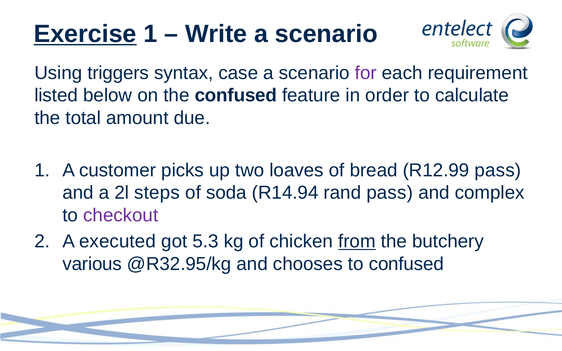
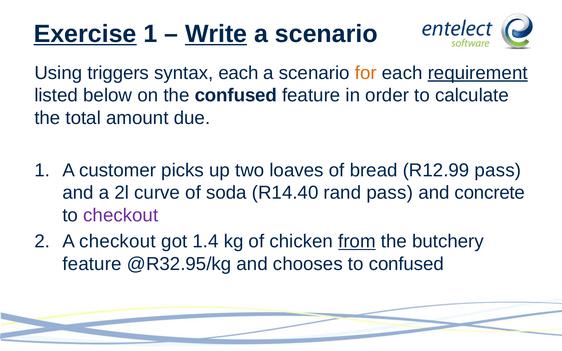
Write underline: none -> present
syntax case: case -> each
for colour: purple -> orange
requirement underline: none -> present
steps: steps -> curve
R14.94: R14.94 -> R14.40
complex: complex -> concrete
A executed: executed -> checkout
5.3: 5.3 -> 1.4
various at (92, 264): various -> feature
